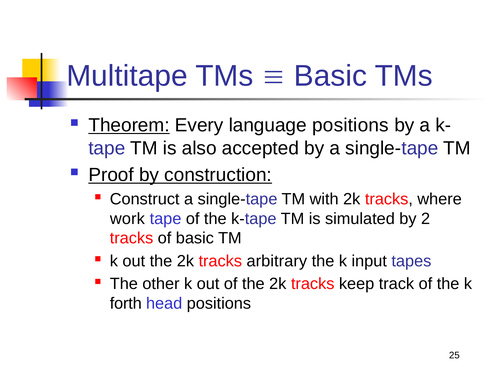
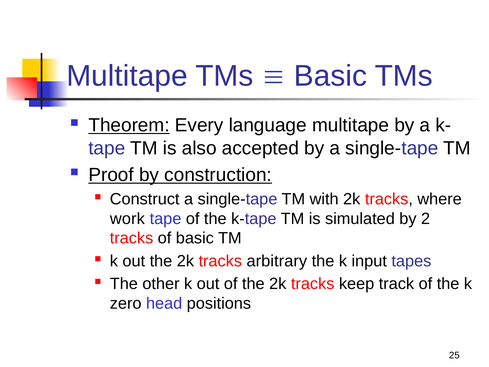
language positions: positions -> multitape
forth: forth -> zero
